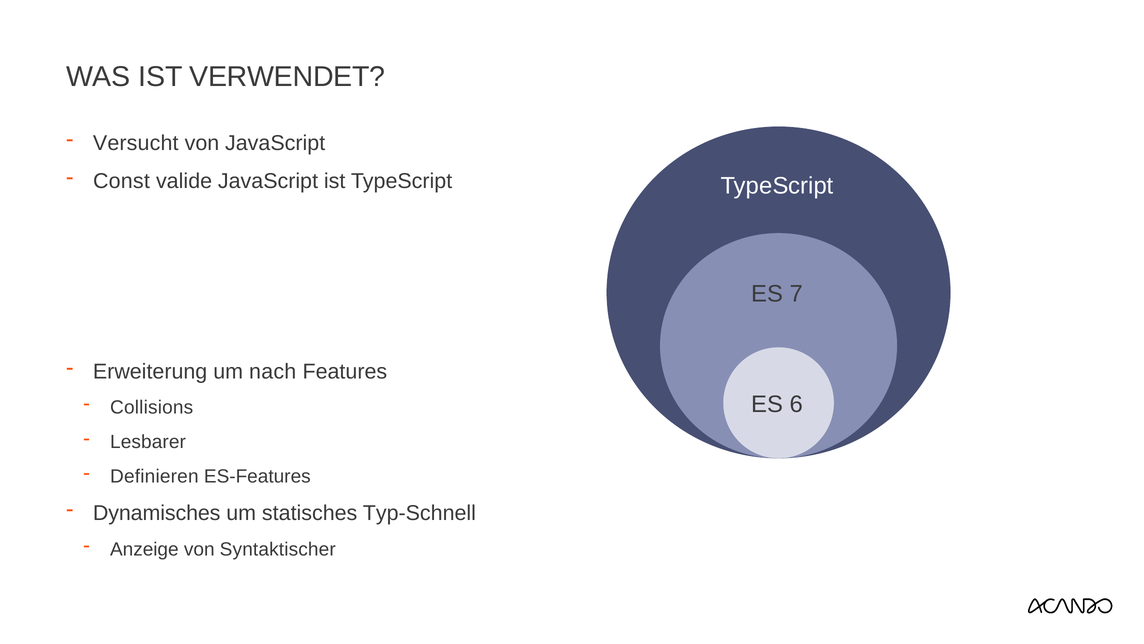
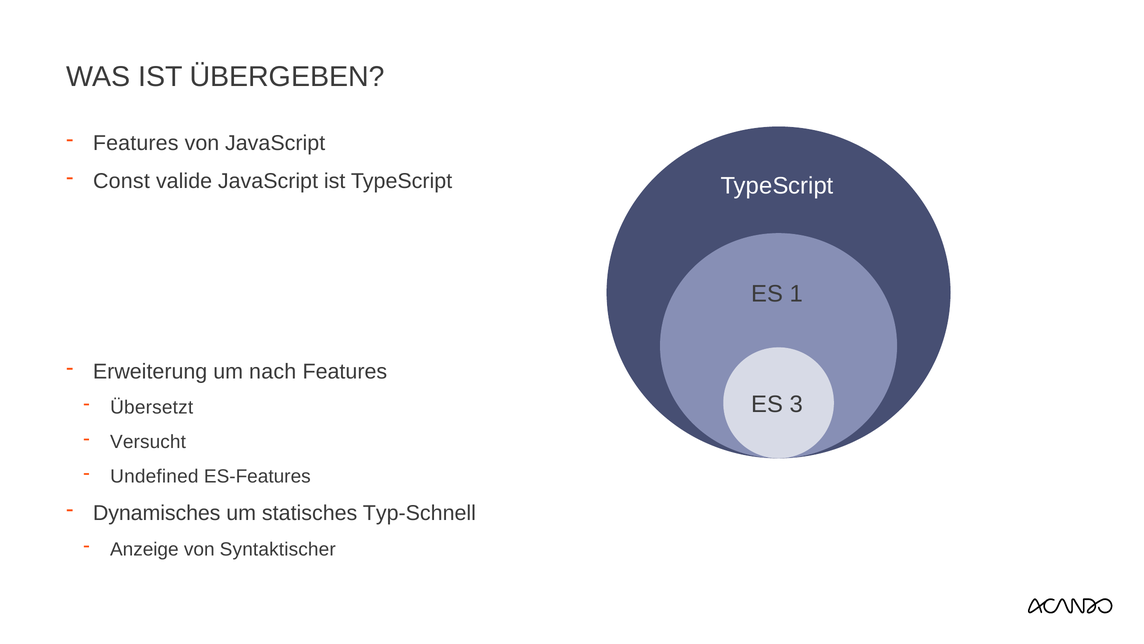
VERWENDET: VERWENDET -> ÜBERGEBEN
Versucht at (136, 143): Versucht -> Features
7: 7 -> 1
6: 6 -> 3
Collisions: Collisions -> Übersetzt
Lesbarer: Lesbarer -> Versucht
Definieren: Definieren -> Undefined
